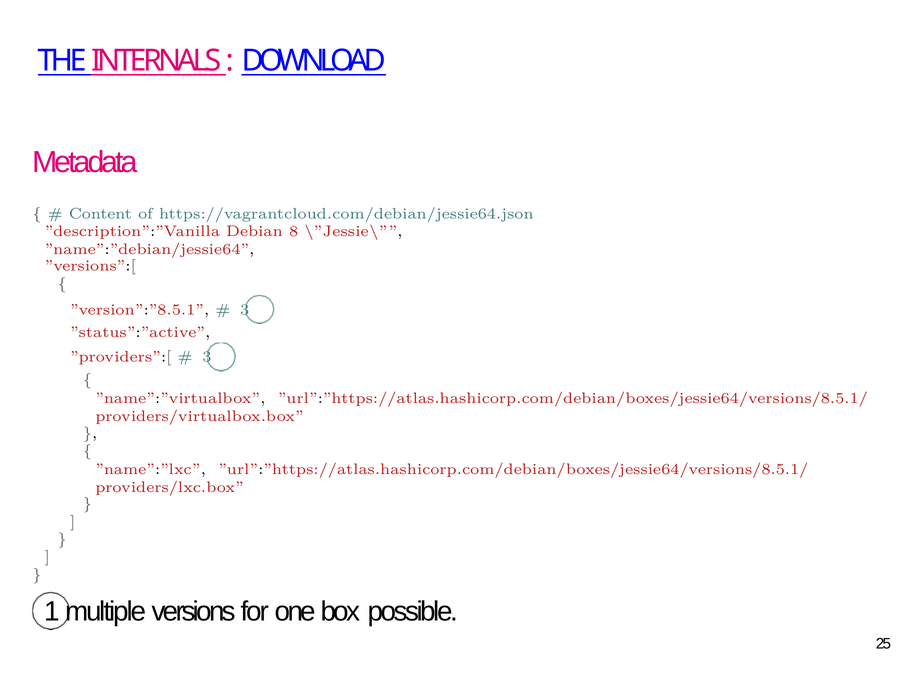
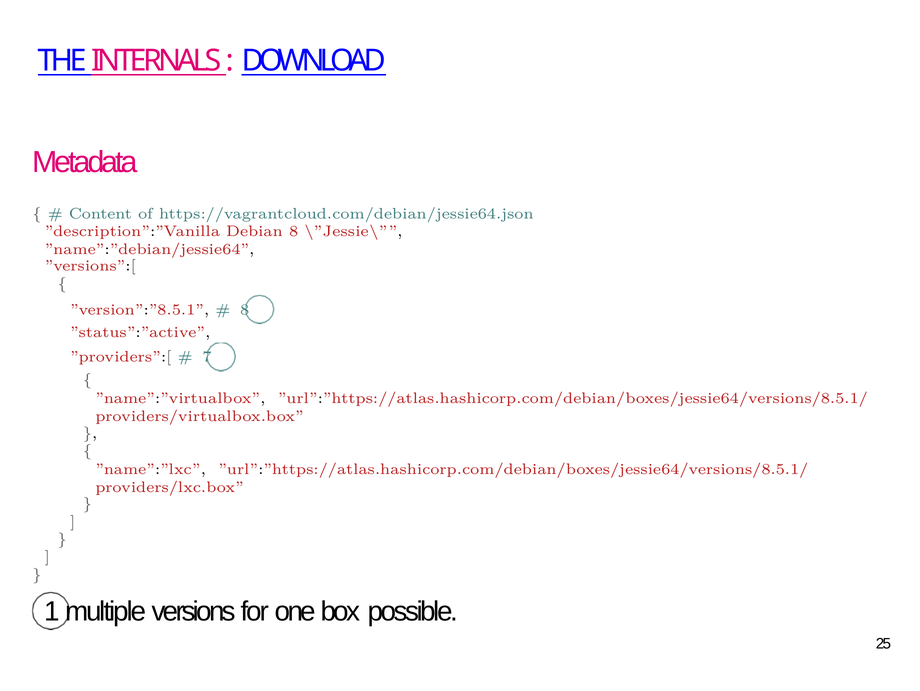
3 at (245, 310): 3 -> 8
3 at (207, 357): 3 -> 7
